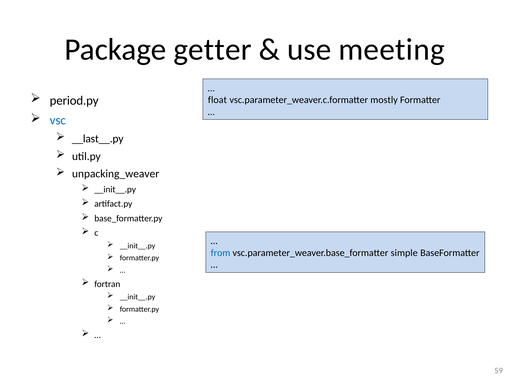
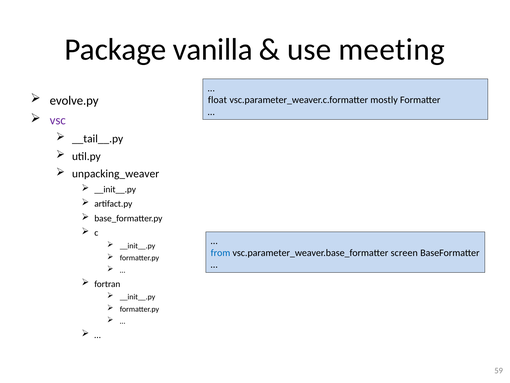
getter: getter -> vanilla
period.py: period.py -> evolve.py
vsc colour: blue -> purple
__last__.py: __last__.py -> __tail__.py
simple: simple -> screen
